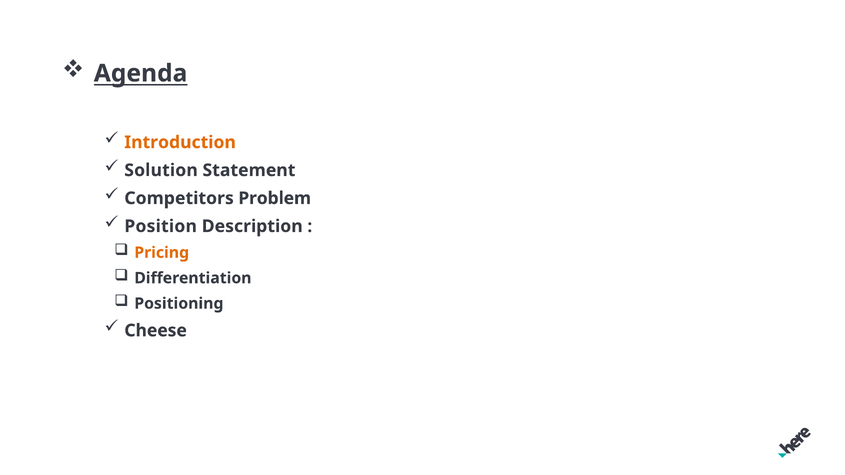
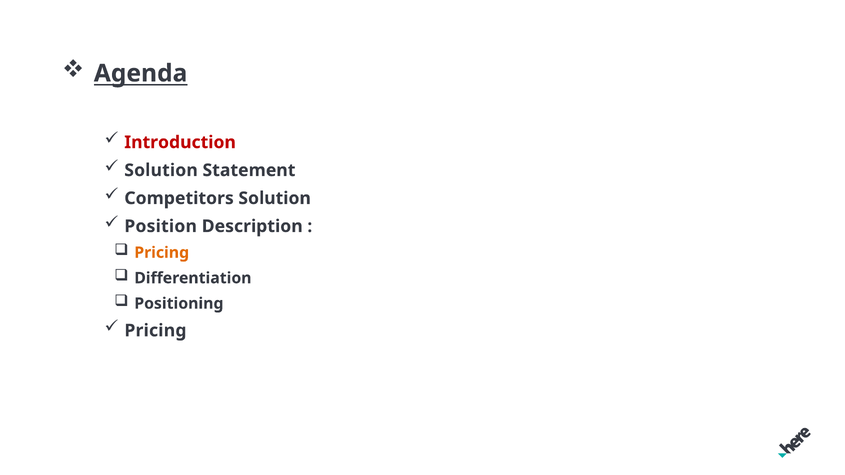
Introduction colour: orange -> red
Competitors Problem: Problem -> Solution
Cheese at (156, 331): Cheese -> Pricing
